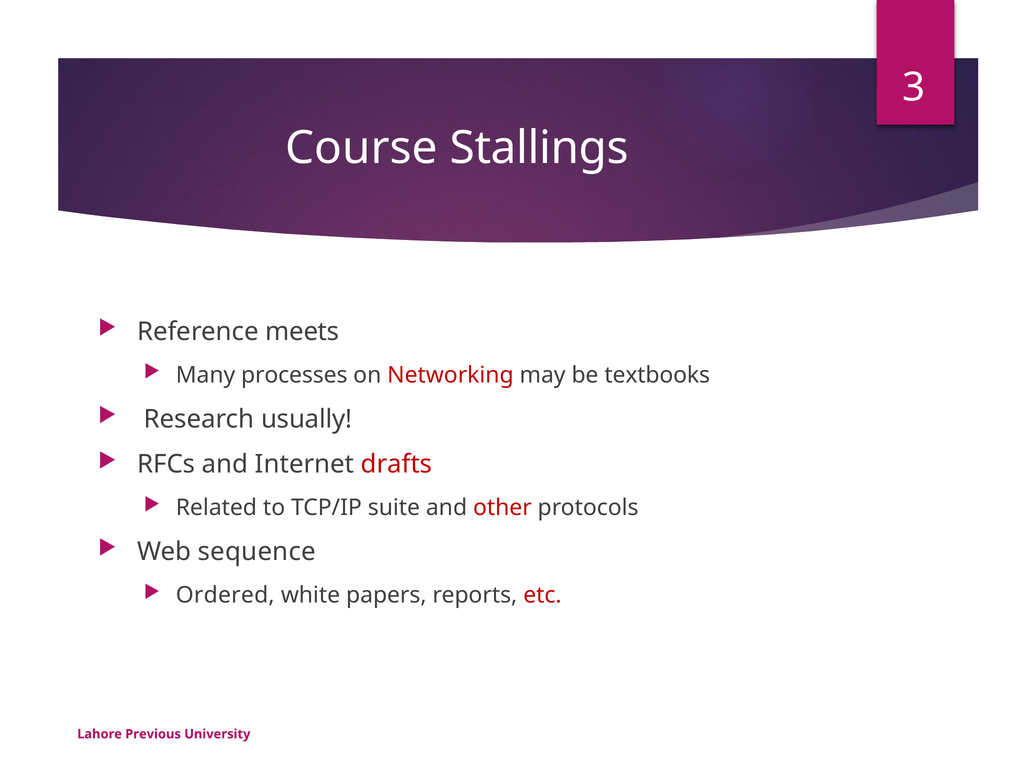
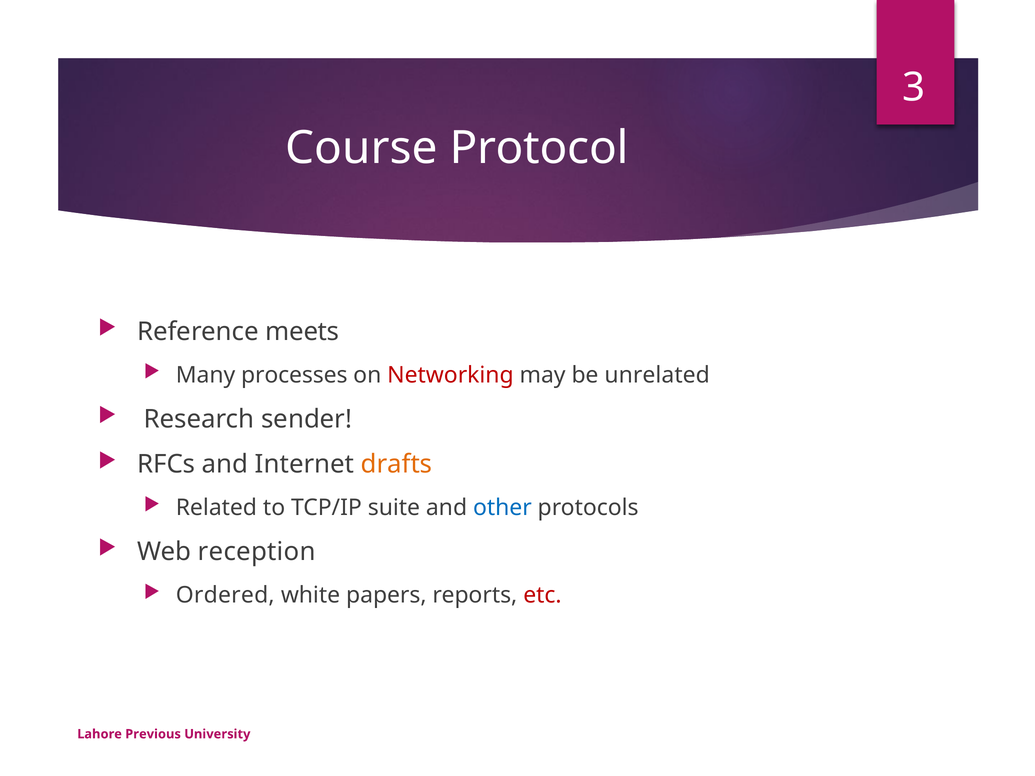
Stallings: Stallings -> Protocol
textbooks: textbooks -> unrelated
usually: usually -> sender
drafts colour: red -> orange
other colour: red -> blue
sequence: sequence -> reception
